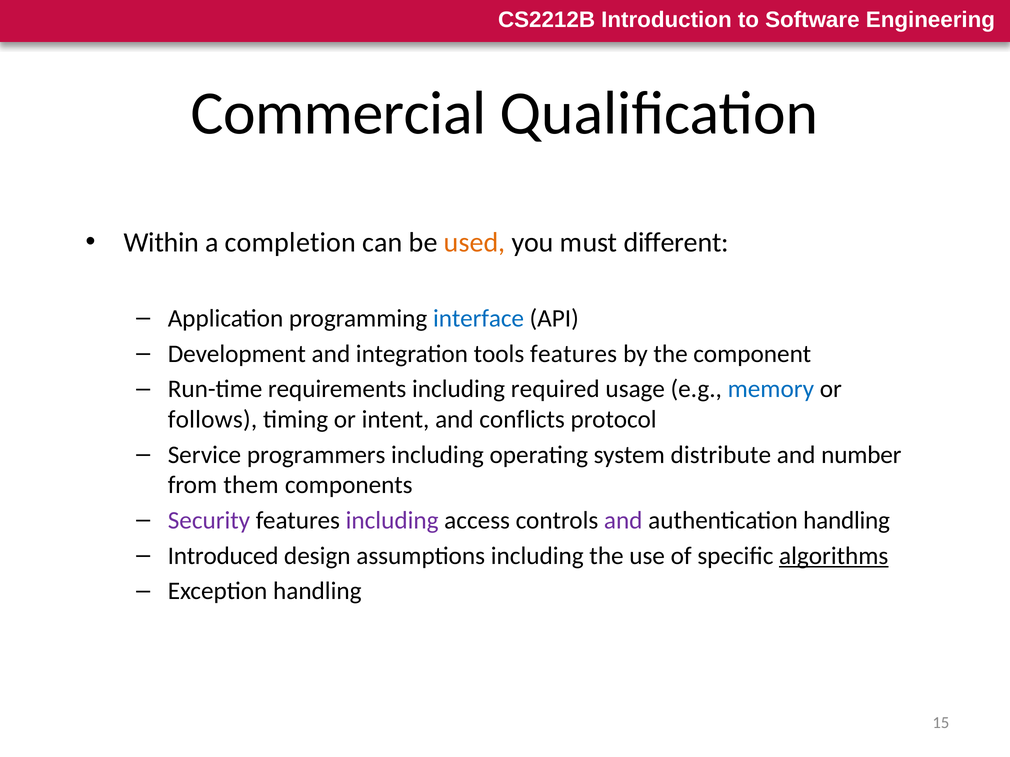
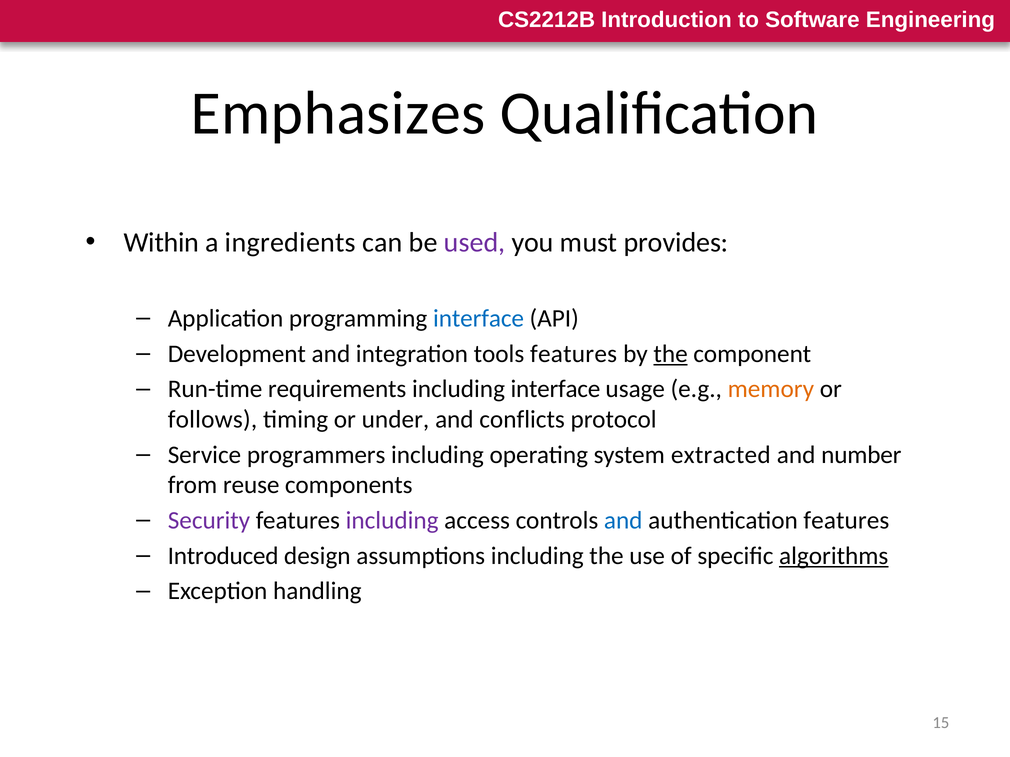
Commercial: Commercial -> Emphasizes
completion: completion -> ingredients
used colour: orange -> purple
different: different -> provides
the at (671, 354) underline: none -> present
including required: required -> interface
memory colour: blue -> orange
intent: intent -> under
distribute: distribute -> extracted
them: them -> reuse
and at (623, 521) colour: purple -> blue
authentication handling: handling -> features
